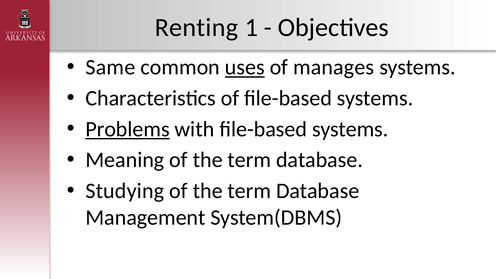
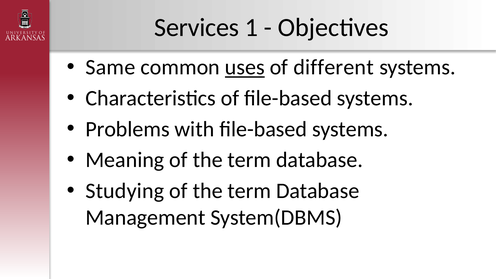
Renting: Renting -> Services
manages: manages -> different
Problems underline: present -> none
